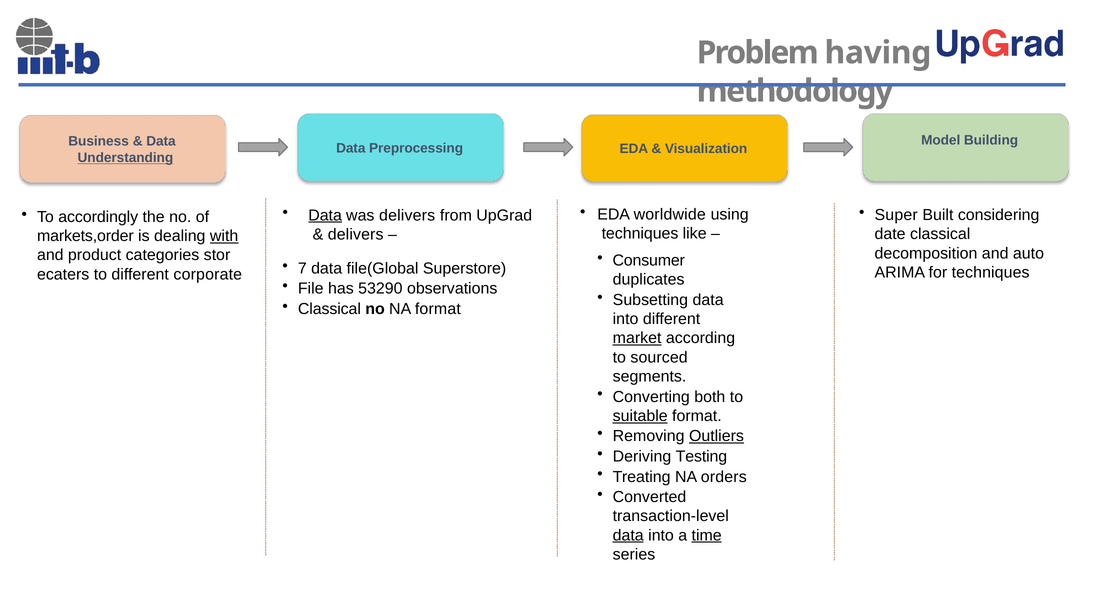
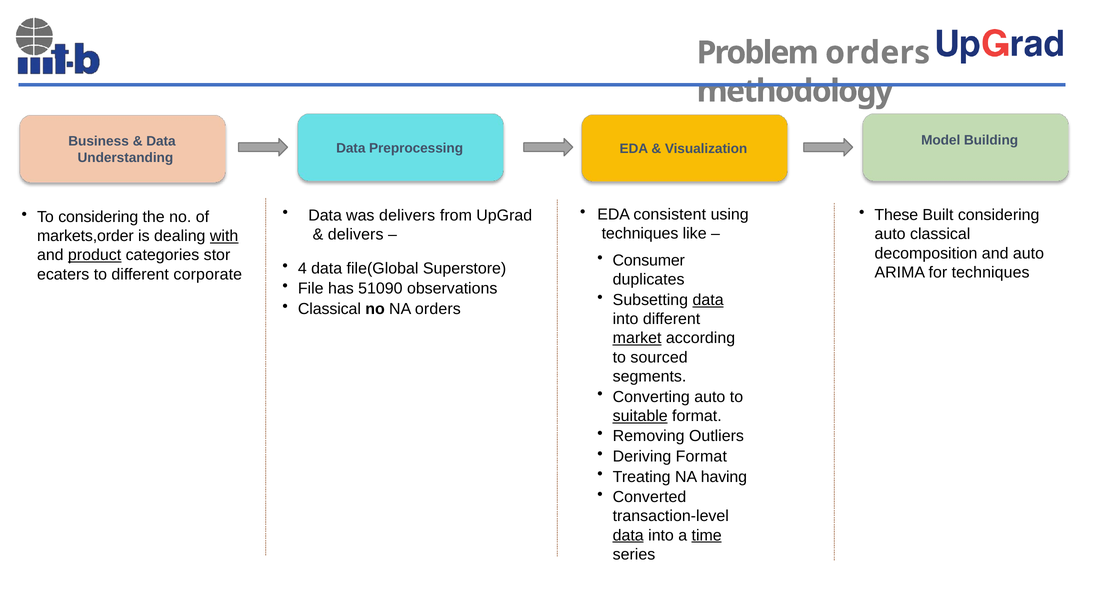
Problem having: having -> orders
Understanding underline: present -> none
worldwide: worldwide -> consistent
Super: Super -> These
Data at (325, 215) underline: present -> none
To accordingly: accordingly -> considering
date at (890, 234): date -> auto
product underline: none -> present
7: 7 -> 4
53290: 53290 -> 51090
data at (708, 300) underline: none -> present
NA format: format -> orders
Converting both: both -> auto
Outliers underline: present -> none
Deriving Testing: Testing -> Format
orders: orders -> having
